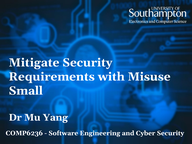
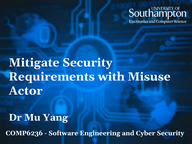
Small: Small -> Actor
